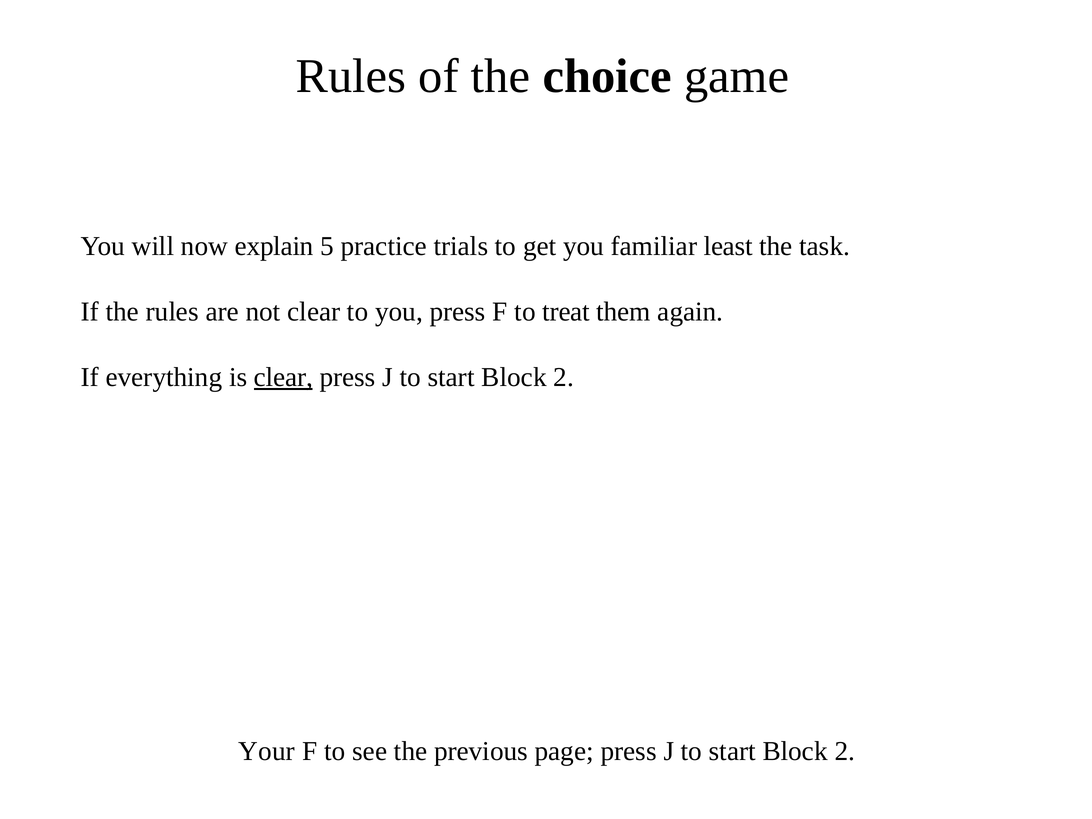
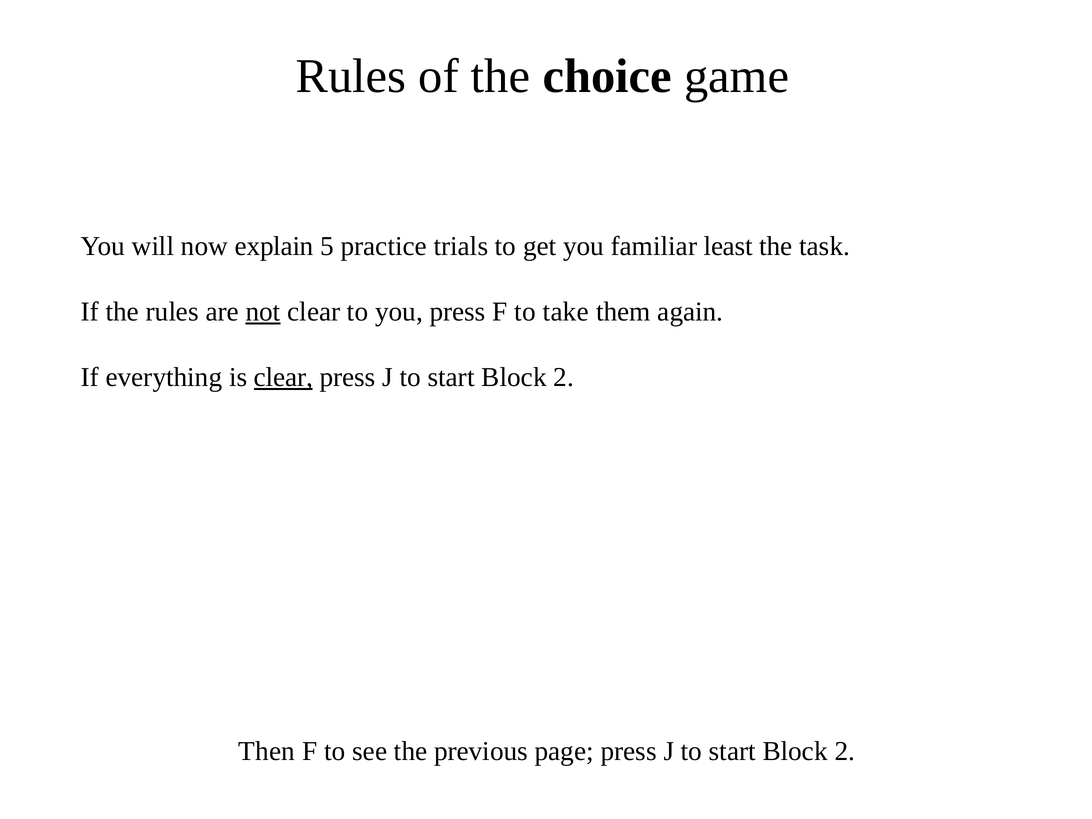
not underline: none -> present
treat: treat -> take
Your: Your -> Then
